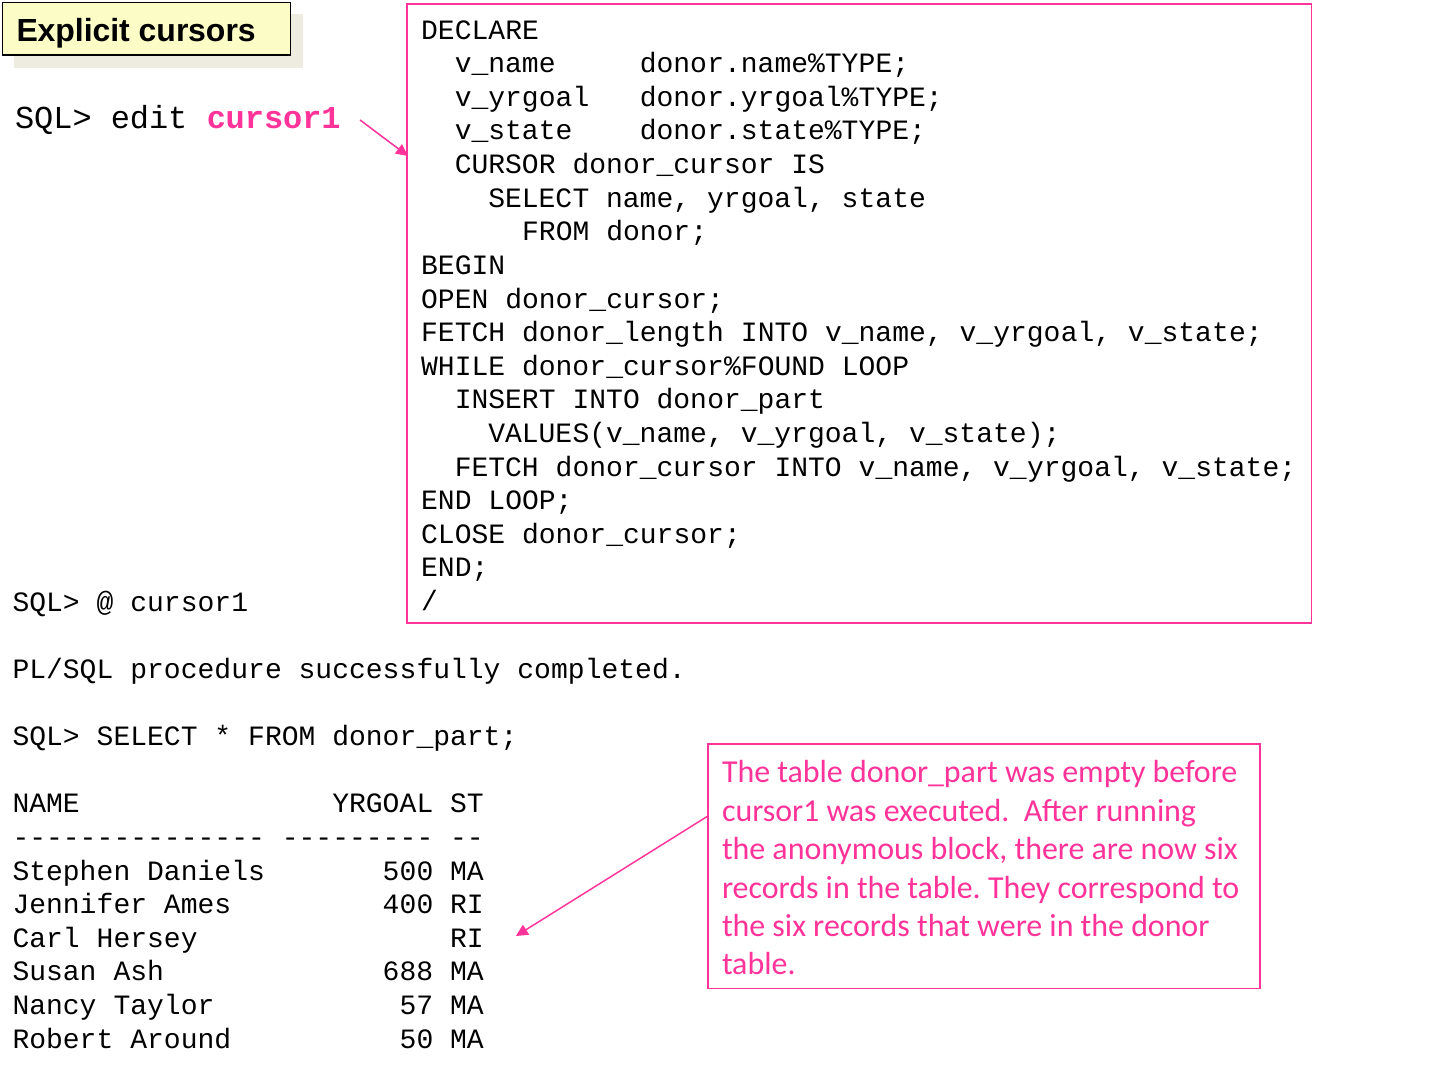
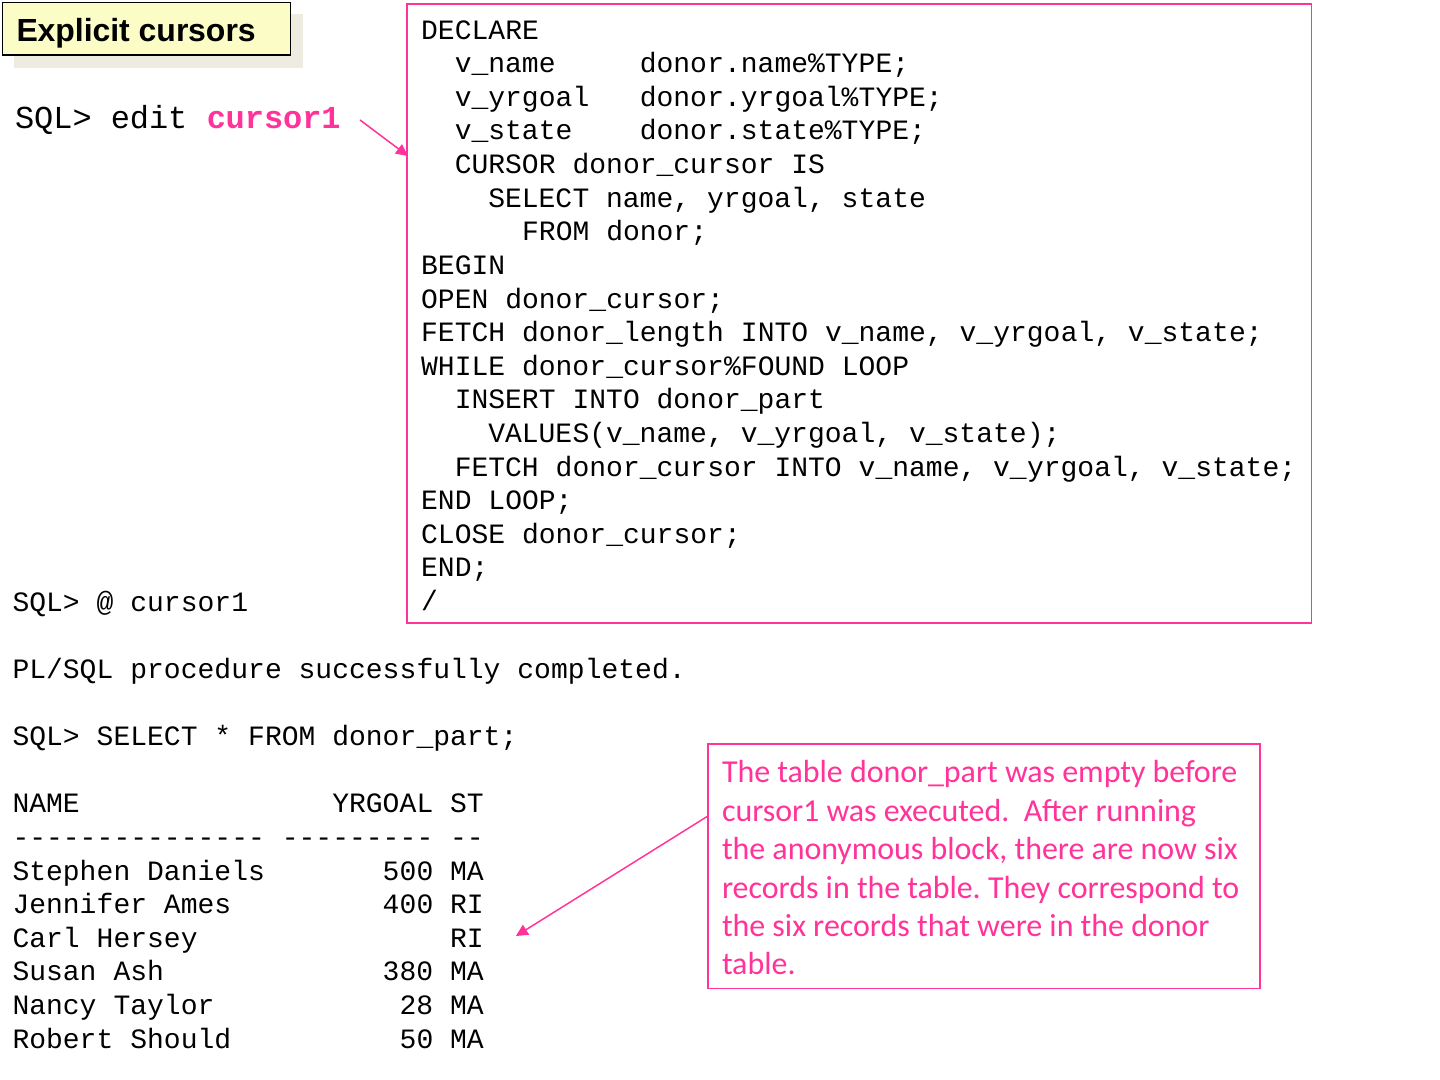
688: 688 -> 380
57: 57 -> 28
Around: Around -> Should
